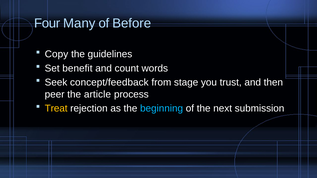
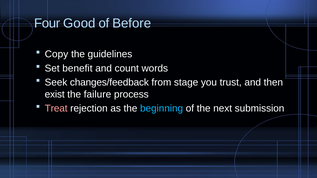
Many: Many -> Good
concept/feedback: concept/feedback -> changes/feedback
peer: peer -> exist
article: article -> failure
Treat colour: yellow -> pink
